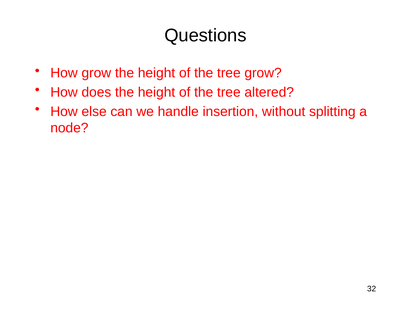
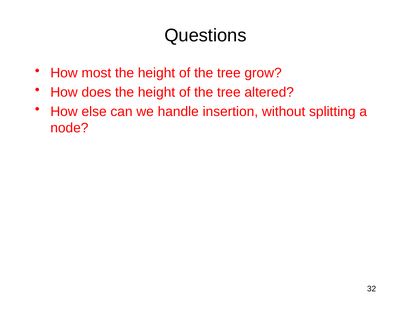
How grow: grow -> most
